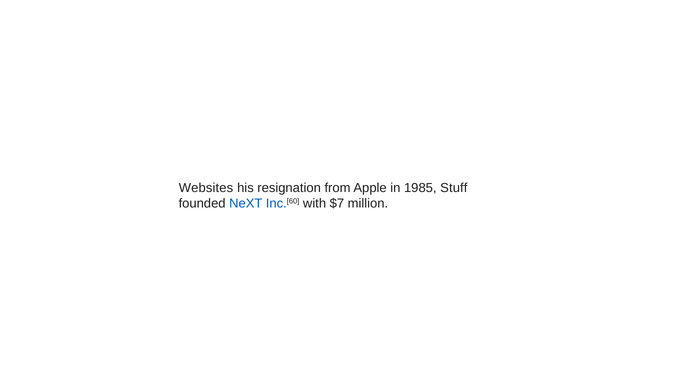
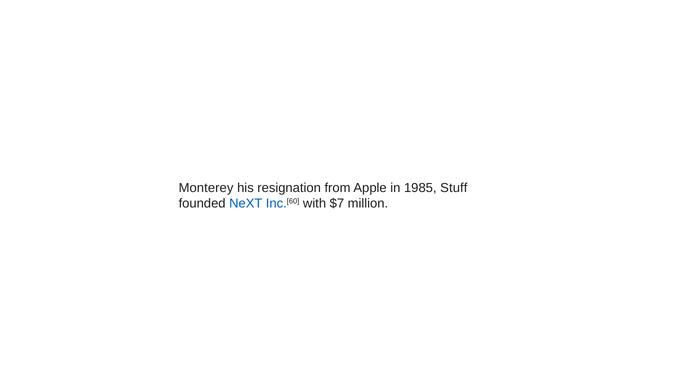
Websites: Websites -> Monterey
